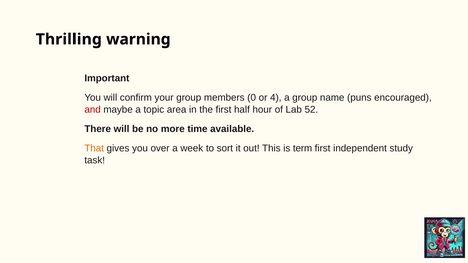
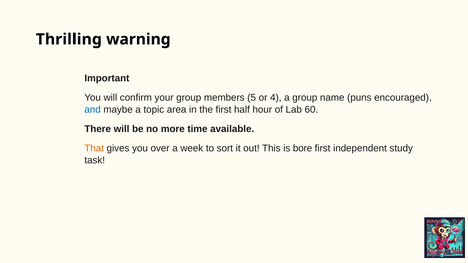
0: 0 -> 5
and colour: red -> blue
52: 52 -> 60
term: term -> bore
